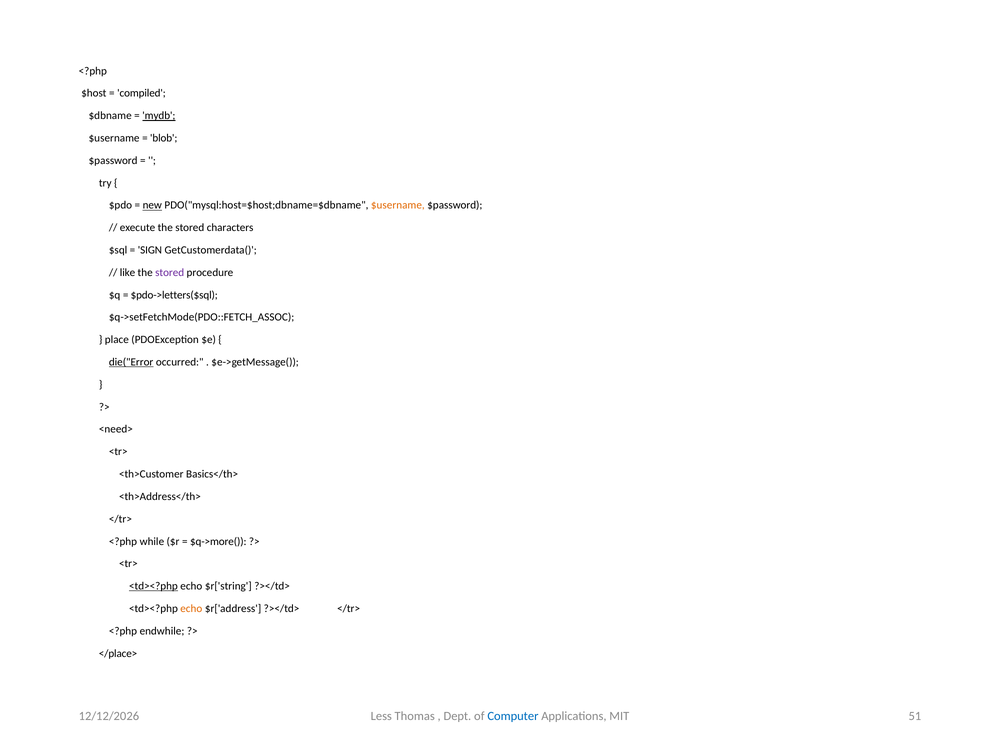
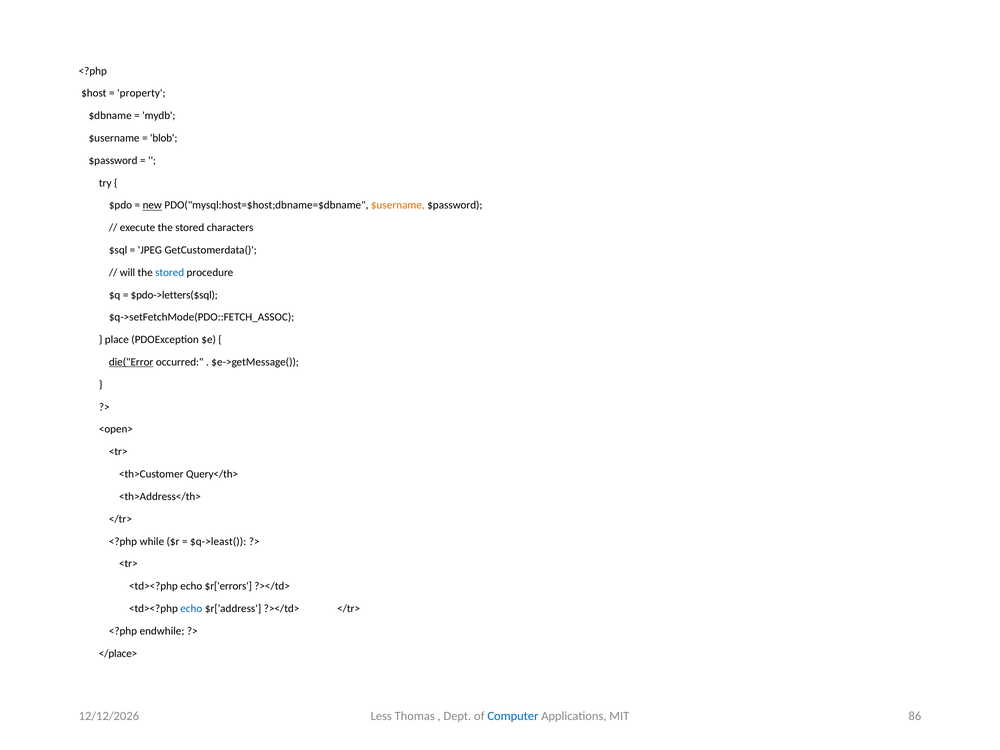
compiled: compiled -> property
mydb underline: present -> none
SIGN: SIGN -> JPEG
like: like -> will
stored at (170, 273) colour: purple -> blue
<need>: <need> -> <open>
Basics</th>: Basics</th> -> Query</th>
$q->more(: $q->more( -> $q->least(
<td><?php at (153, 586) underline: present -> none
$r['string: $r['string -> $r['errors
echo at (191, 609) colour: orange -> blue
51: 51 -> 86
